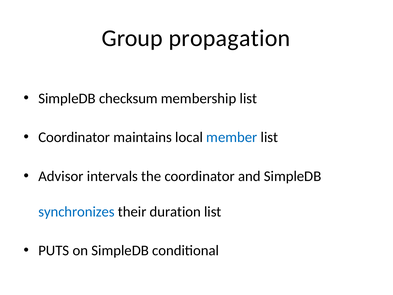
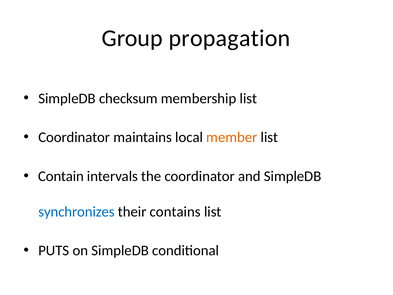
member colour: blue -> orange
Advisor: Advisor -> Contain
duration: duration -> contains
